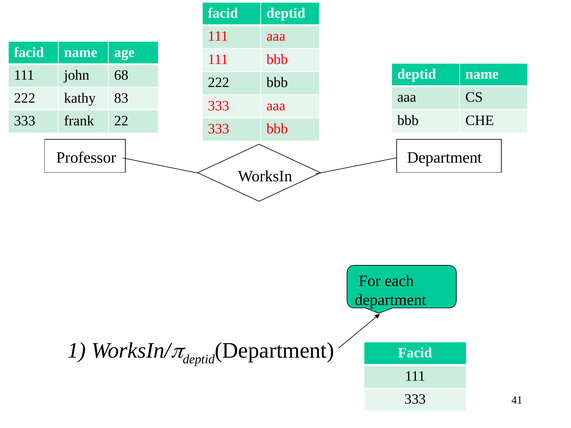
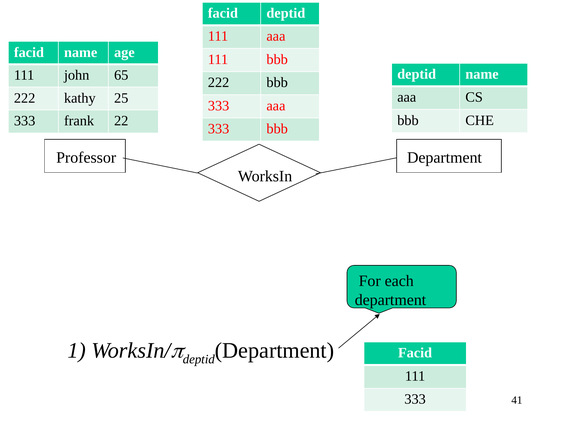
68: 68 -> 65
83: 83 -> 25
